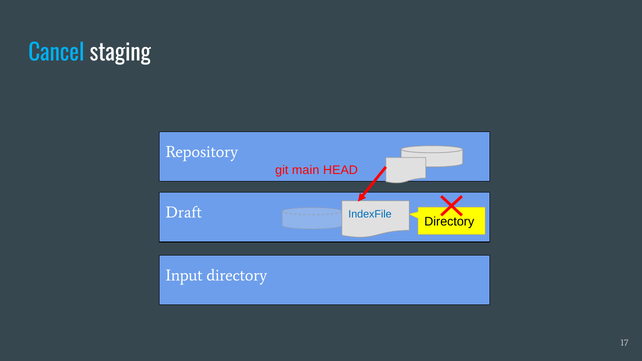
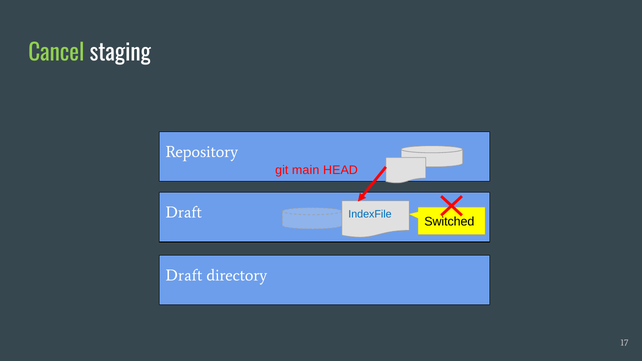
Cancel colour: light blue -> light green
Directory at (449, 222): Directory -> Switched
Input at (184, 275): Input -> Draft
